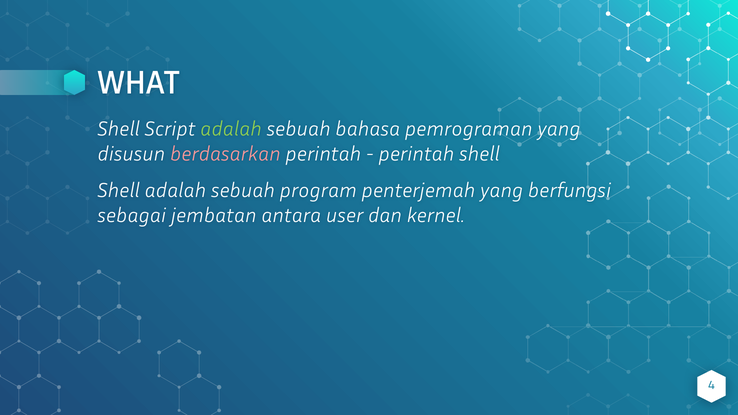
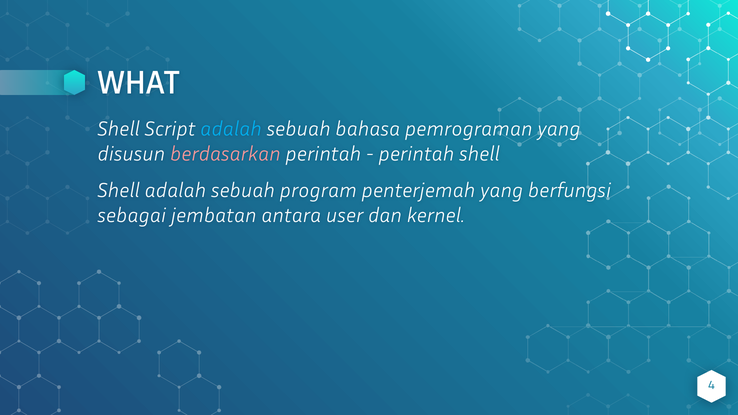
adalah at (231, 129) colour: light green -> light blue
